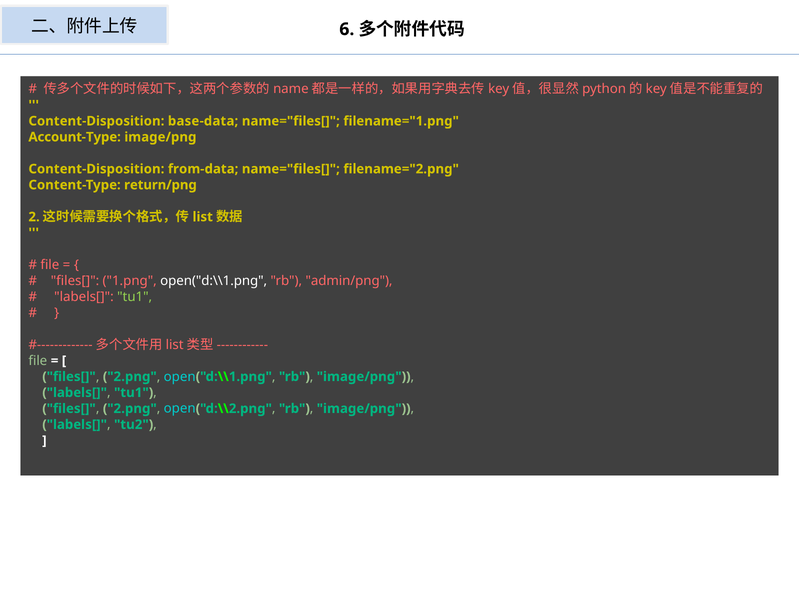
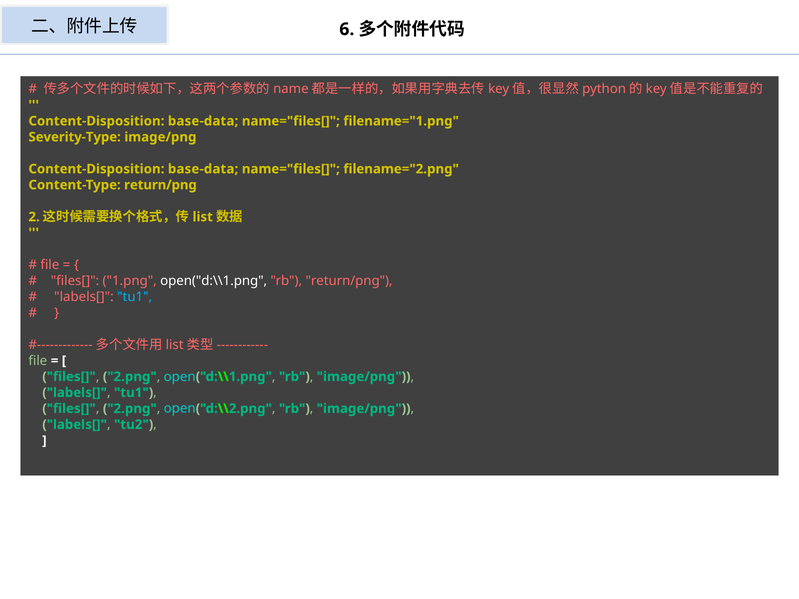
Account-Type: Account-Type -> Severity-Type
from-data at (203, 169): from-data -> base-data
rb admin/png: admin/png -> return/png
tu1 at (135, 297) colour: light green -> light blue
